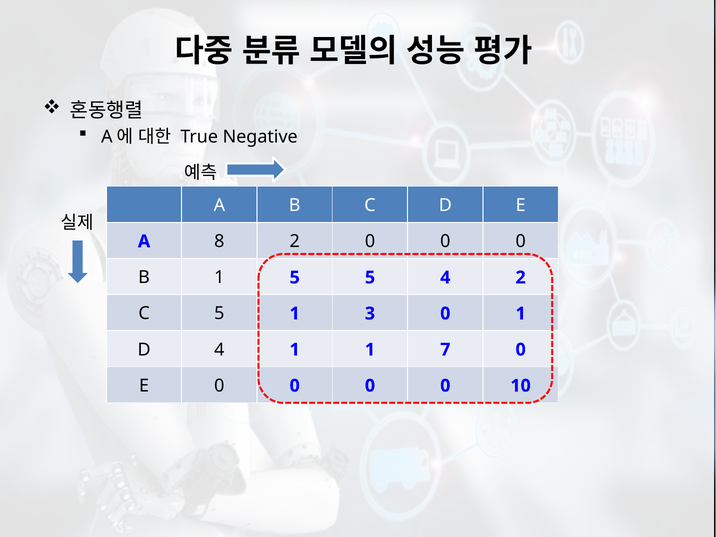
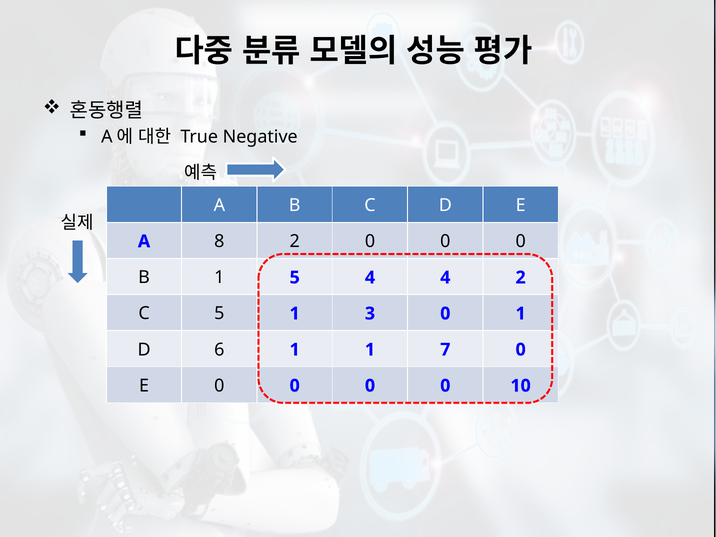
5 5: 5 -> 4
D 4: 4 -> 6
